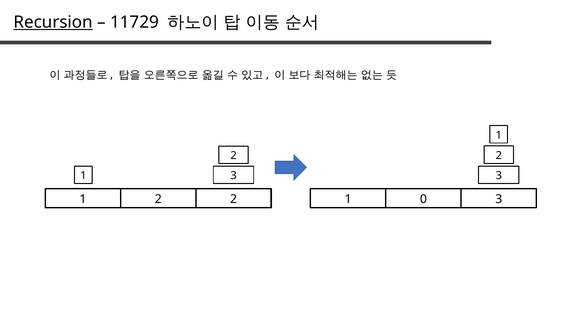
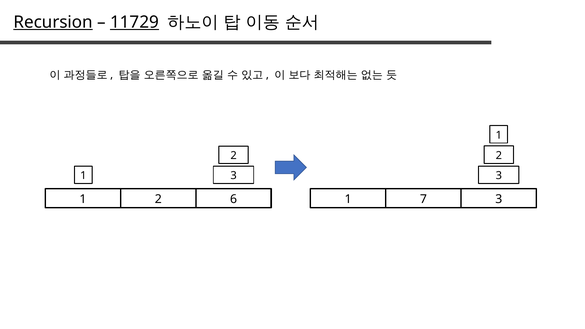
11729 underline: none -> present
2 2: 2 -> 6
0: 0 -> 7
